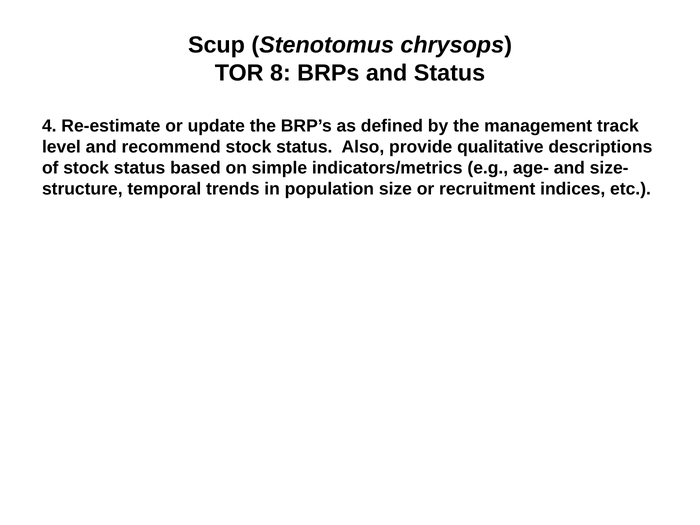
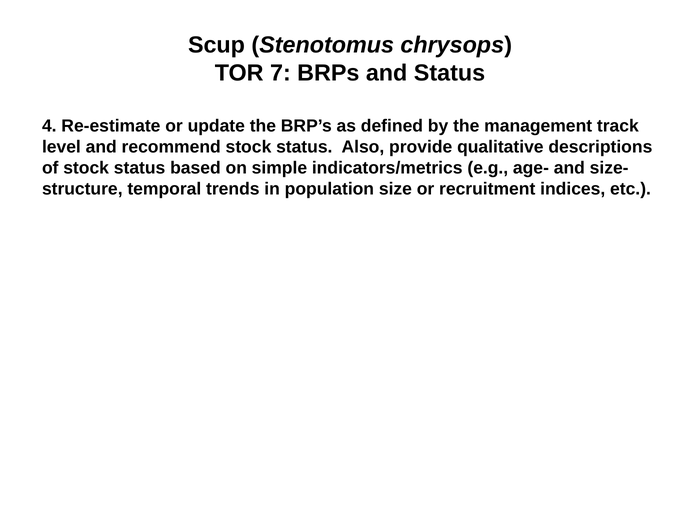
8: 8 -> 7
